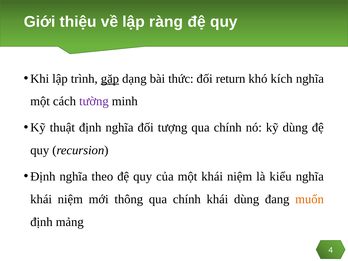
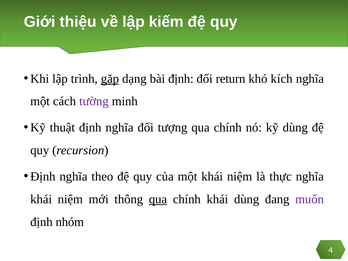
ràng: ràng -> kiếm
bài thức: thức -> định
kiểu: kiểu -> thực
qua at (158, 199) underline: none -> present
muốn colour: orange -> purple
mảng: mảng -> nhóm
